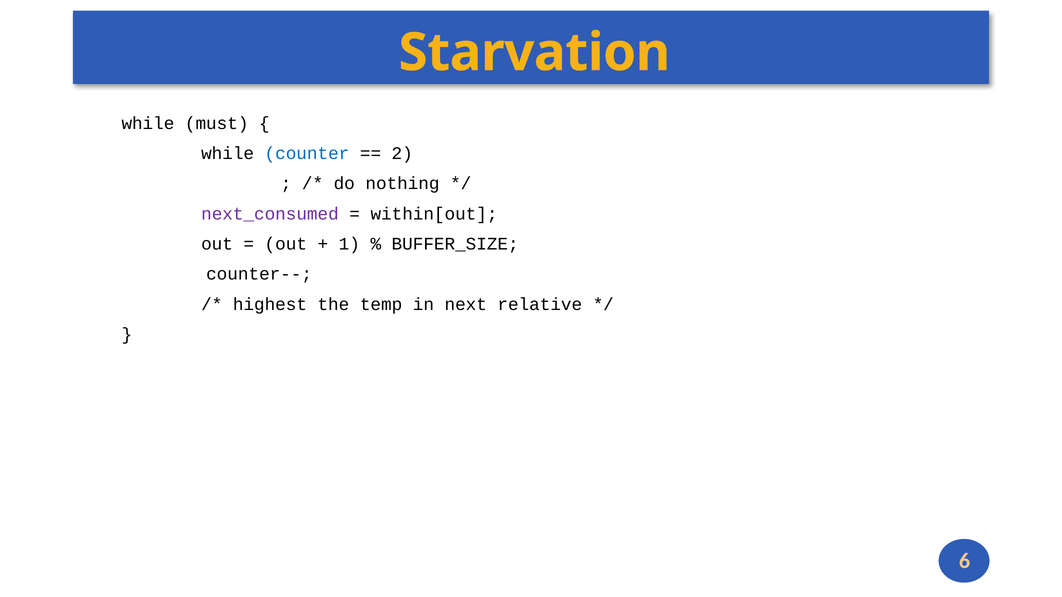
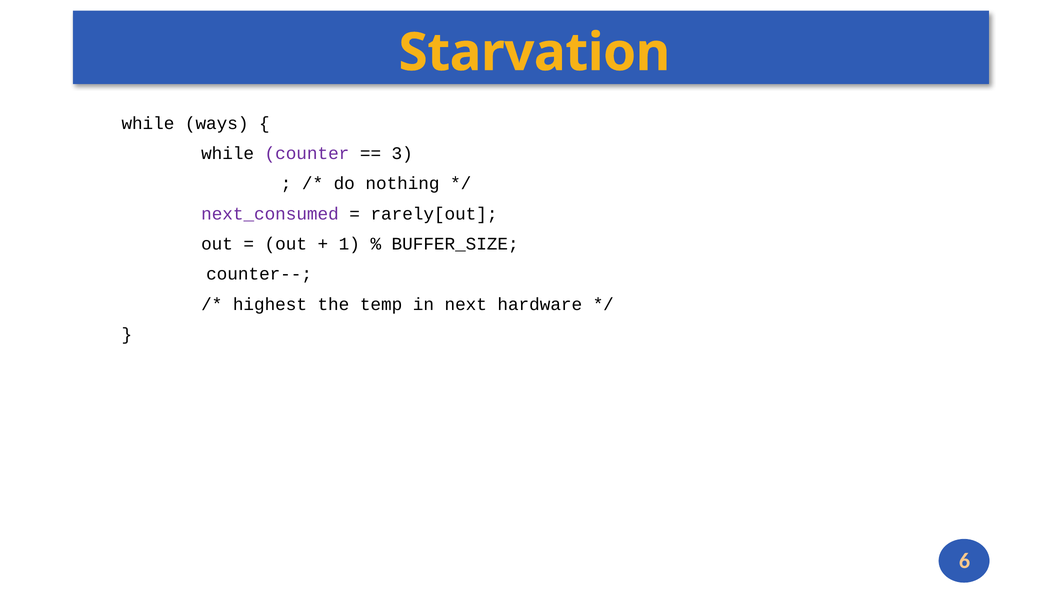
must: must -> ways
counter colour: blue -> purple
2: 2 -> 3
within[out: within[out -> rarely[out
relative: relative -> hardware
